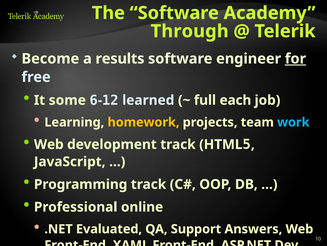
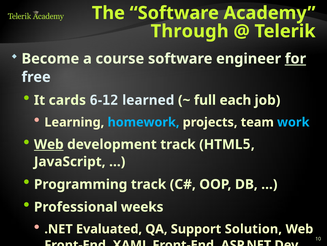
results: results -> course
some: some -> cards
homework colour: yellow -> light blue
Web at (49, 144) underline: none -> present
online: online -> weeks
Answers: Answers -> Solution
